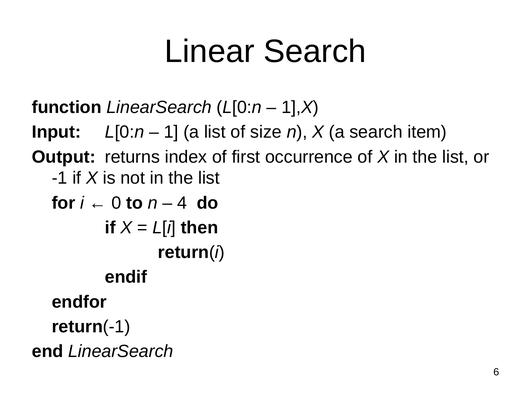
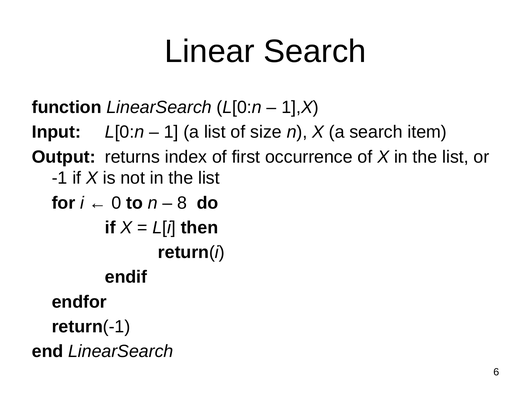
4: 4 -> 8
